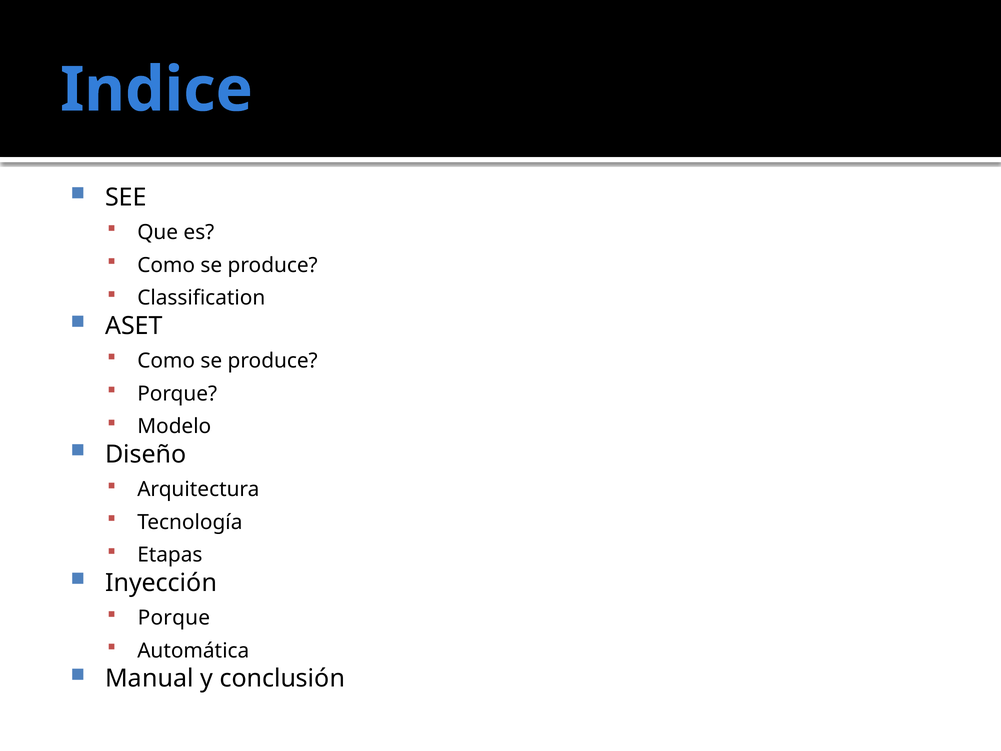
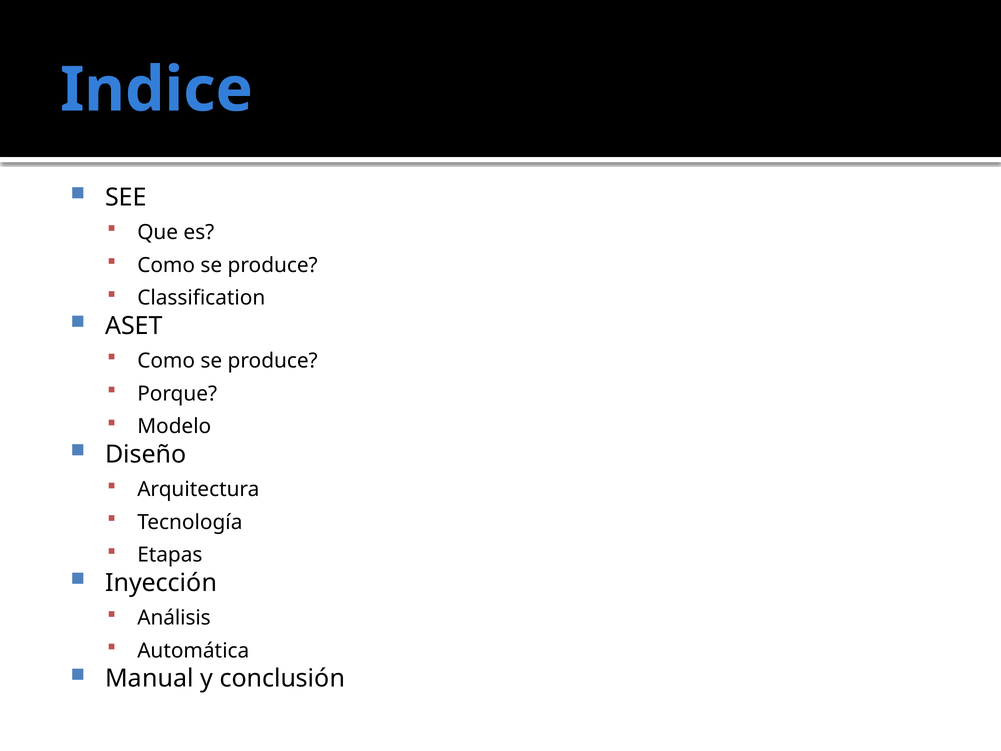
Porque at (174, 618): Porque -> Análisis
